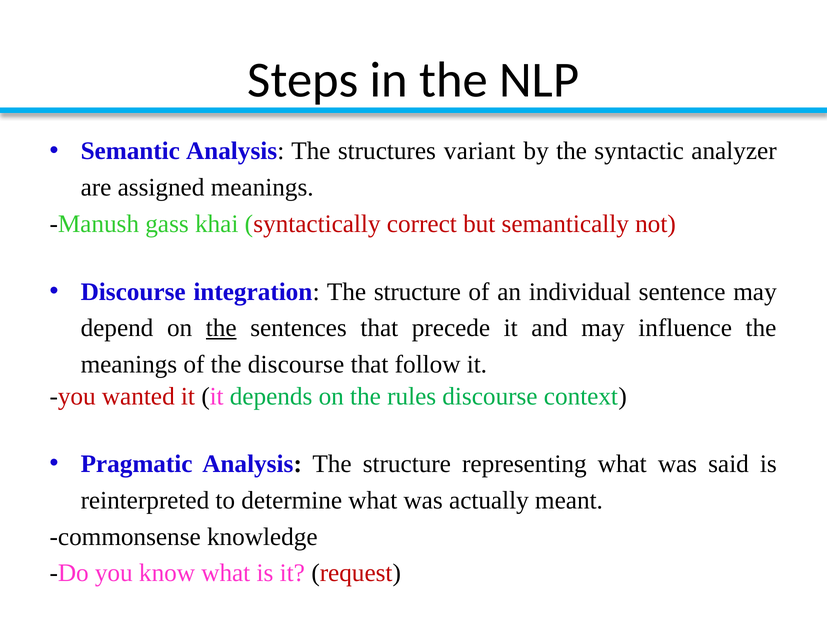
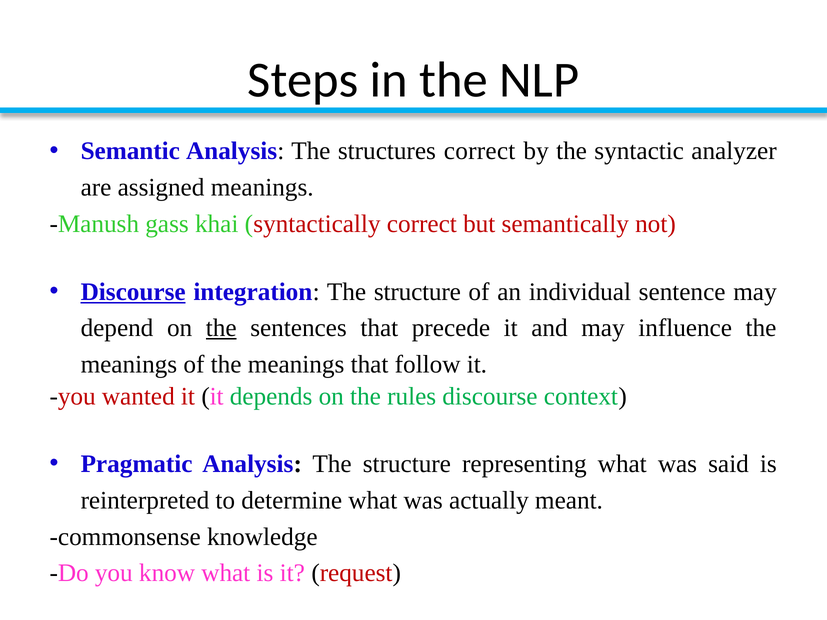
structures variant: variant -> correct
Discourse at (133, 292) underline: none -> present
of the discourse: discourse -> meanings
